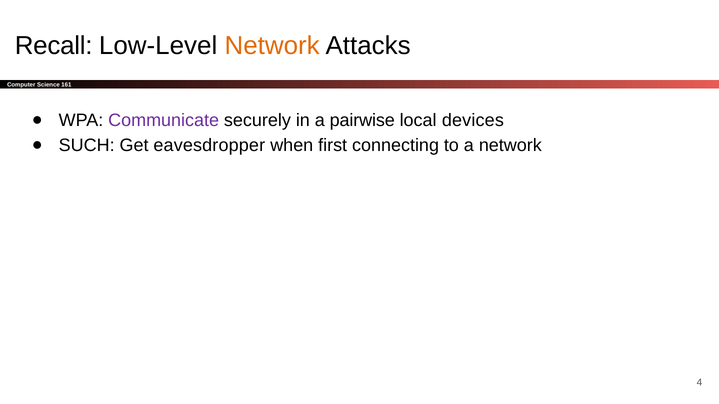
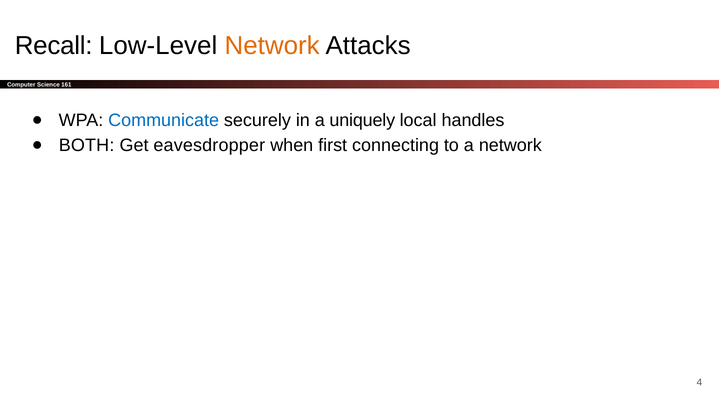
Communicate colour: purple -> blue
pairwise: pairwise -> uniquely
devices: devices -> handles
SUCH: SUCH -> BOTH
